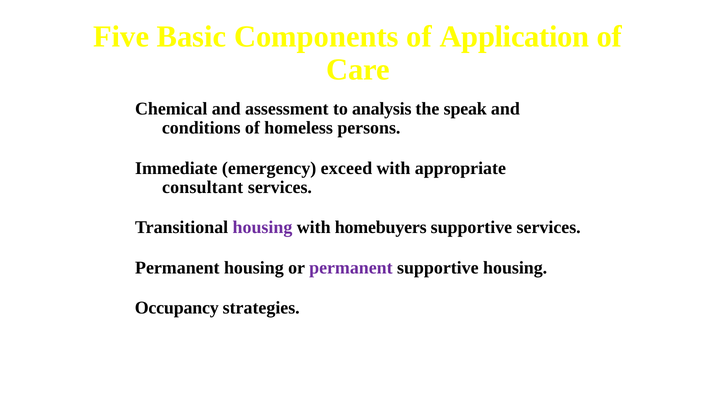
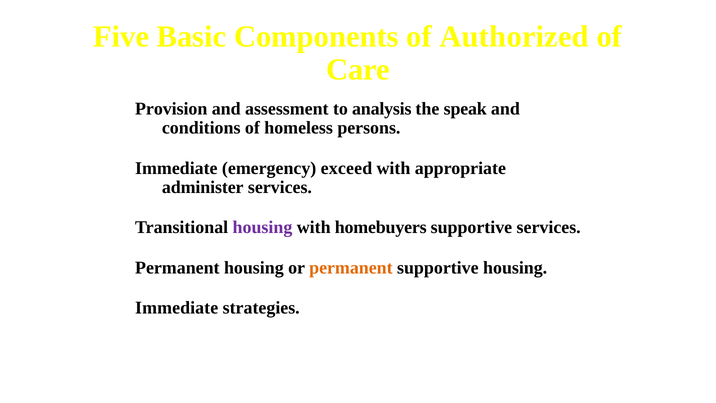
Application: Application -> Authorized
Chemical: Chemical -> Provision
consultant: consultant -> administer
permanent at (351, 267) colour: purple -> orange
Occupancy at (177, 308): Occupancy -> Immediate
